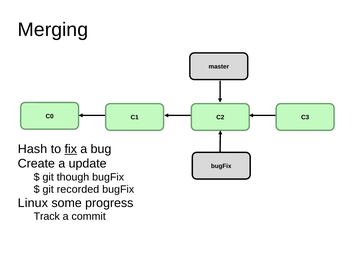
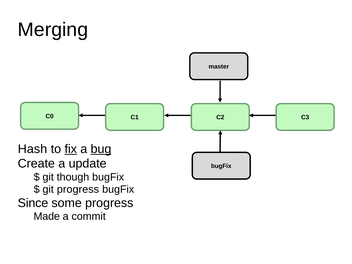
bug underline: none -> present
git recorded: recorded -> progress
Linux: Linux -> Since
Track: Track -> Made
